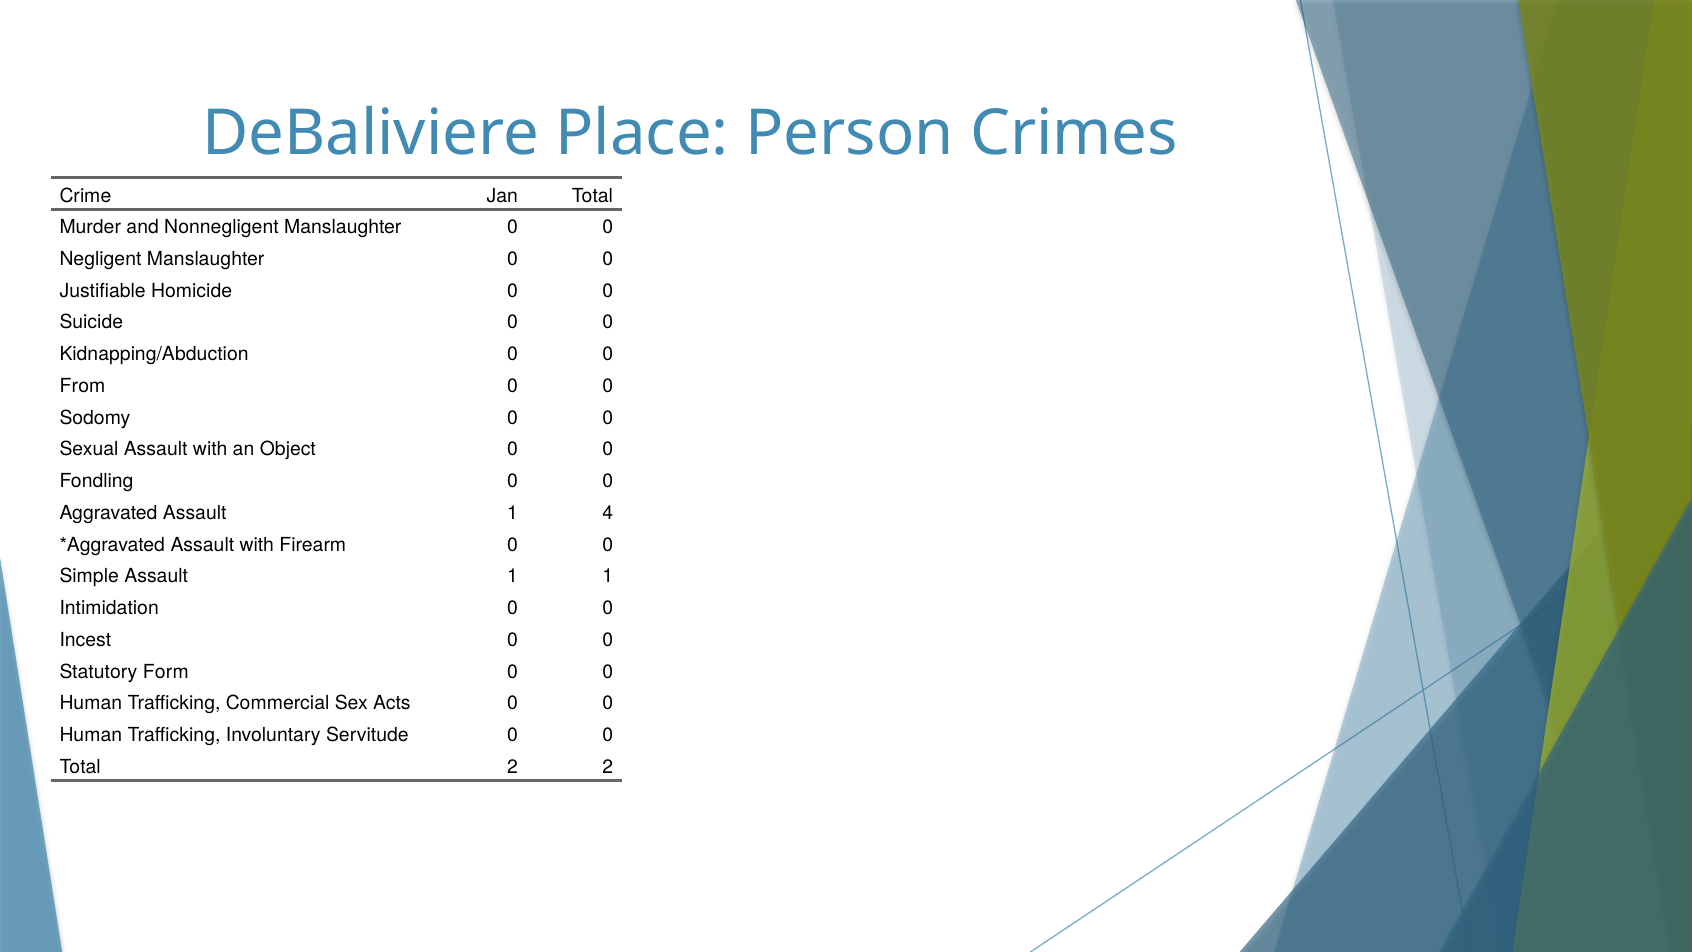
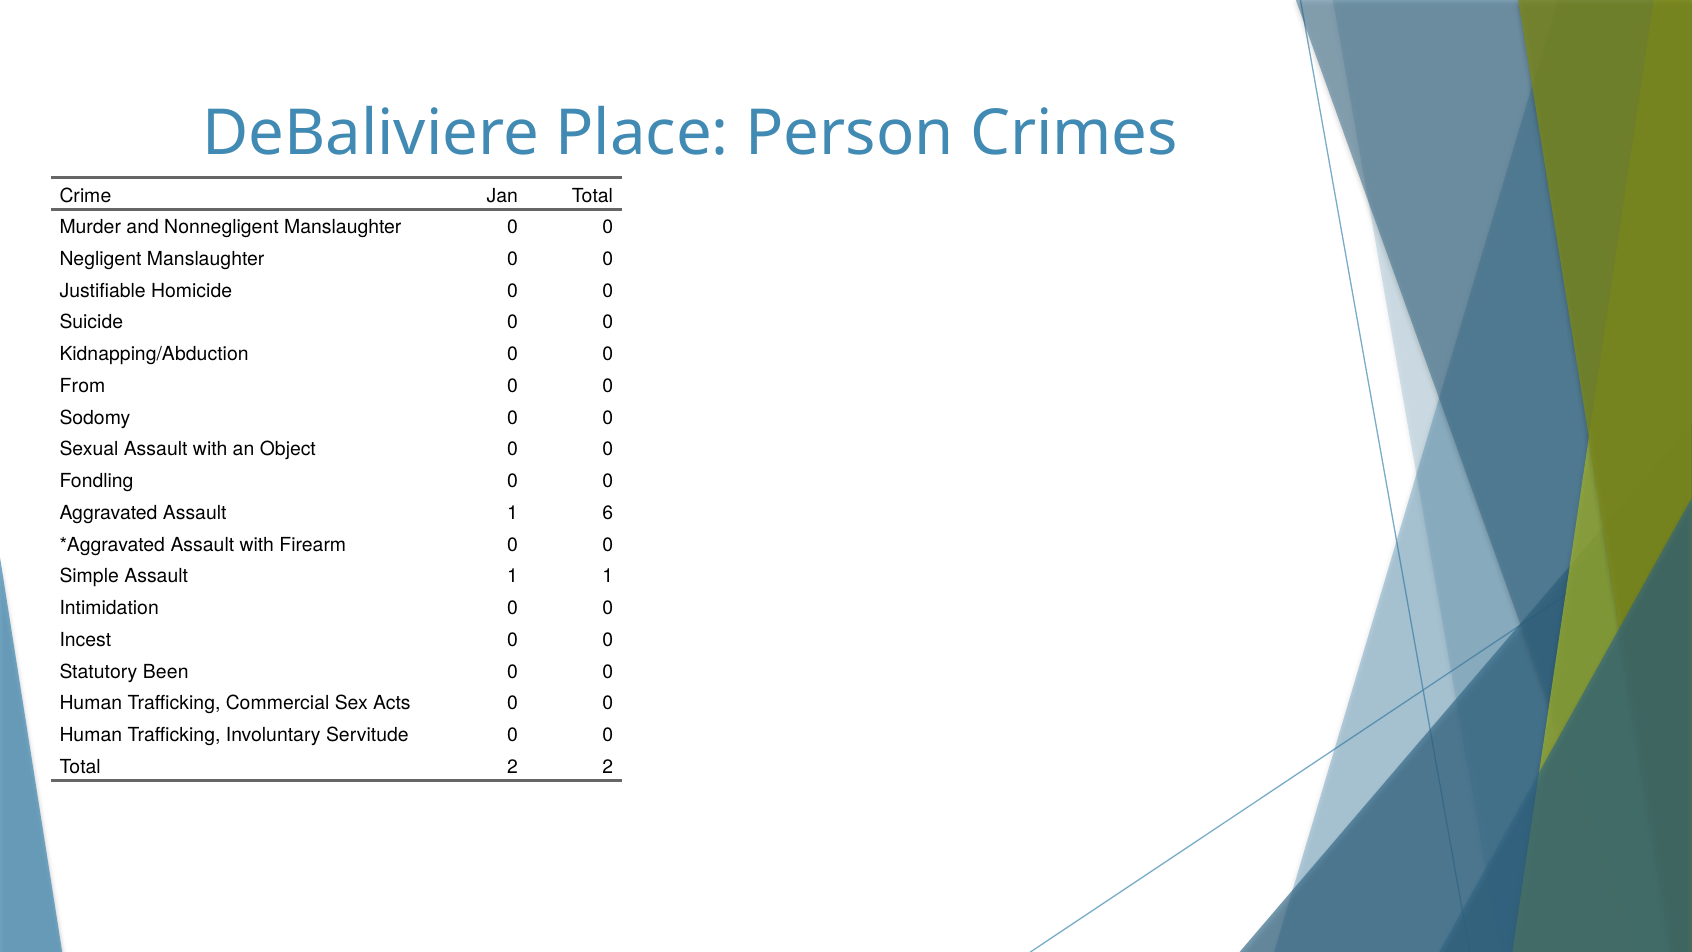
4: 4 -> 6
Form: Form -> Been
